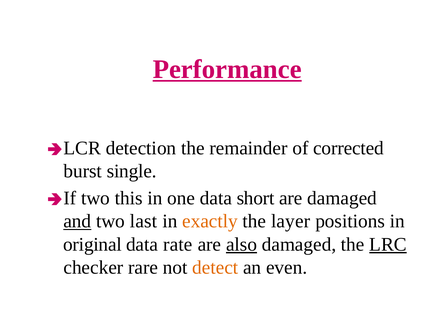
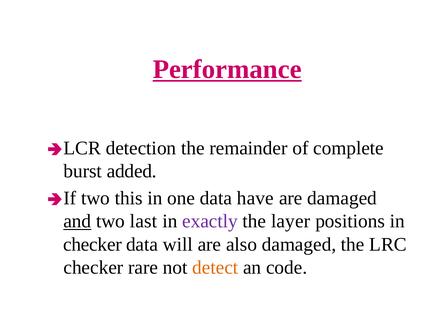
corrected: corrected -> complete
single: single -> added
short: short -> have
exactly colour: orange -> purple
original at (92, 245): original -> checker
rate: rate -> will
also underline: present -> none
LRC underline: present -> none
even: even -> code
